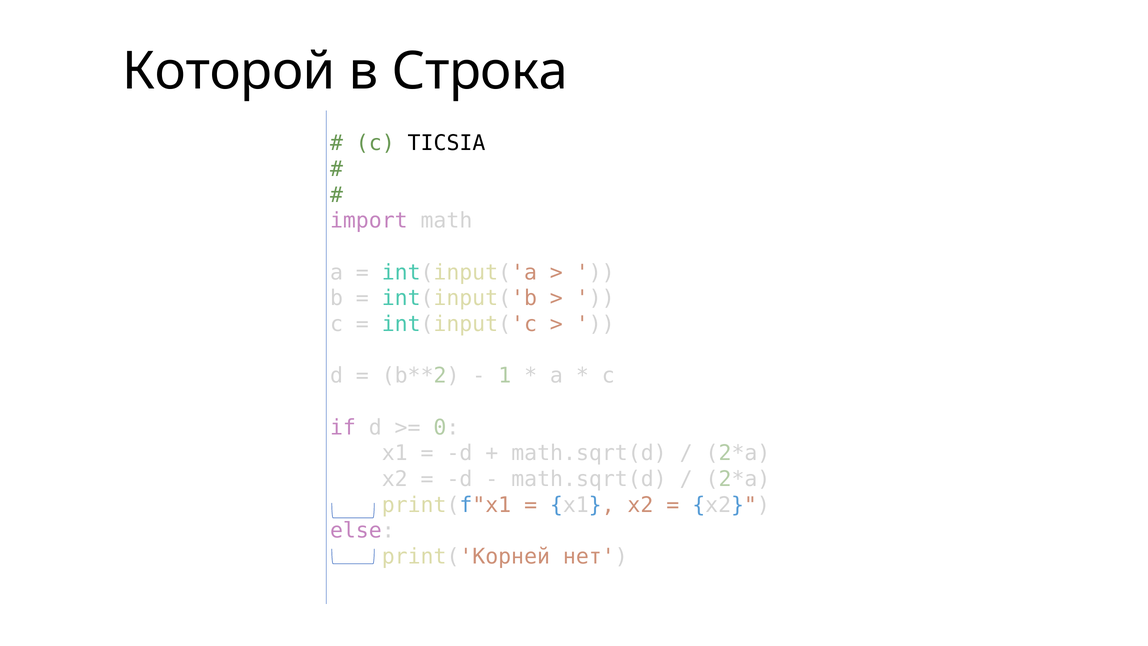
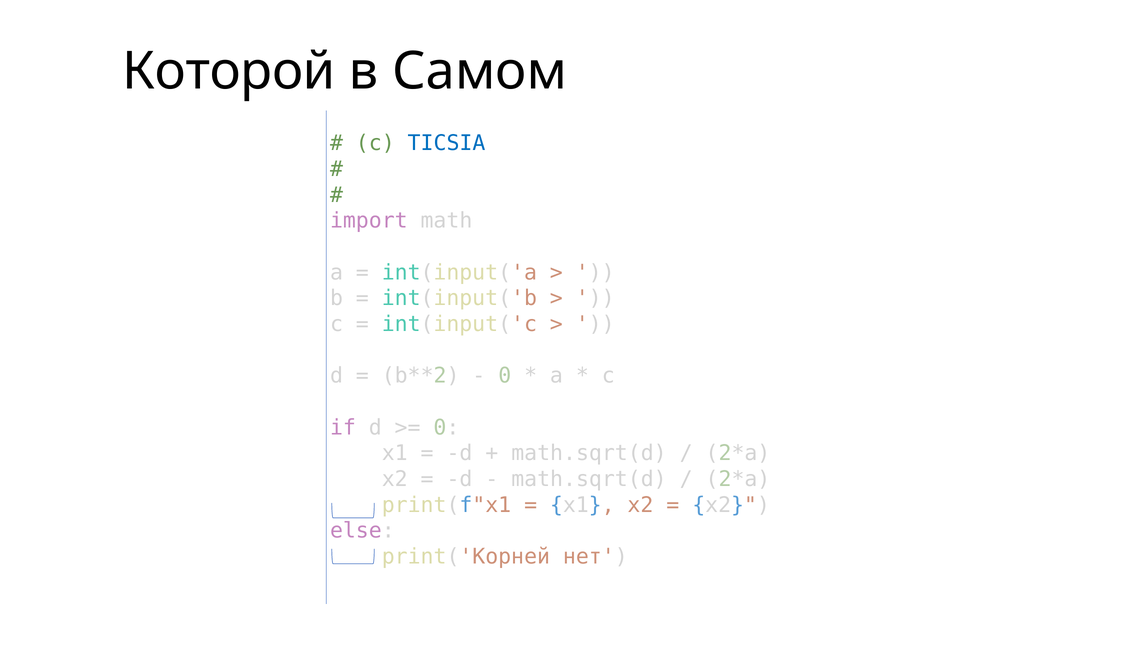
Строка: Строка -> Самом
TICSIA colour: black -> blue
1 at (505, 376): 1 -> 0
